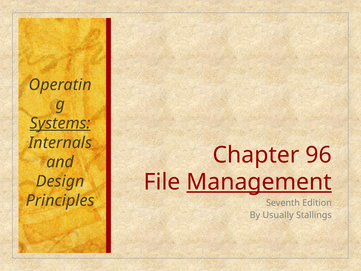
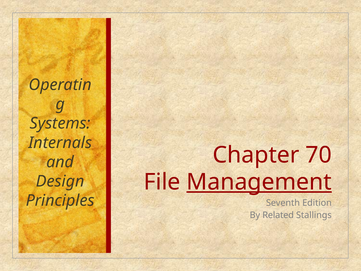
Systems underline: present -> none
96: 96 -> 70
Usually: Usually -> Related
